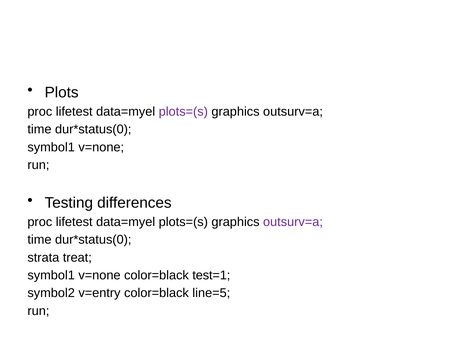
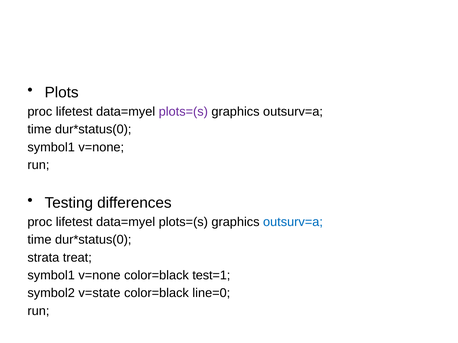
outsurv=a at (293, 222) colour: purple -> blue
v=entry: v=entry -> v=state
line=5: line=5 -> line=0
